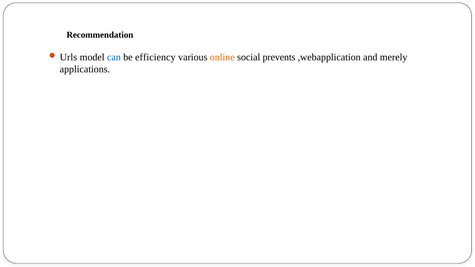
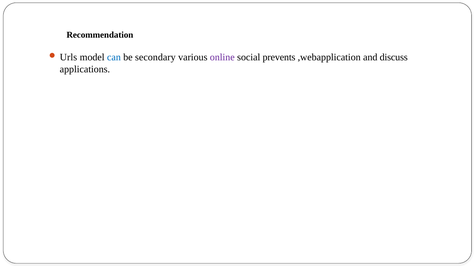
efficiency: efficiency -> secondary
online colour: orange -> purple
merely: merely -> discuss
